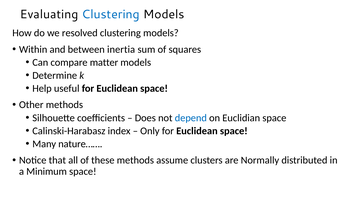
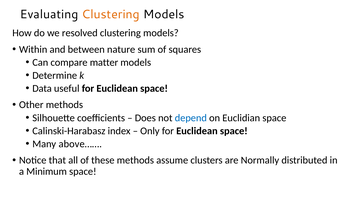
Clustering at (111, 14) colour: blue -> orange
inertia: inertia -> nature
Help: Help -> Data
nature……: nature…… -> above……
